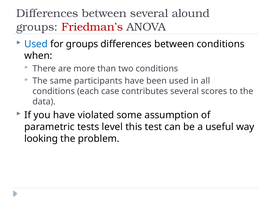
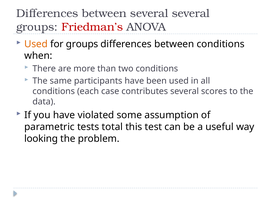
several alound: alound -> several
Used at (36, 44) colour: blue -> orange
level: level -> total
